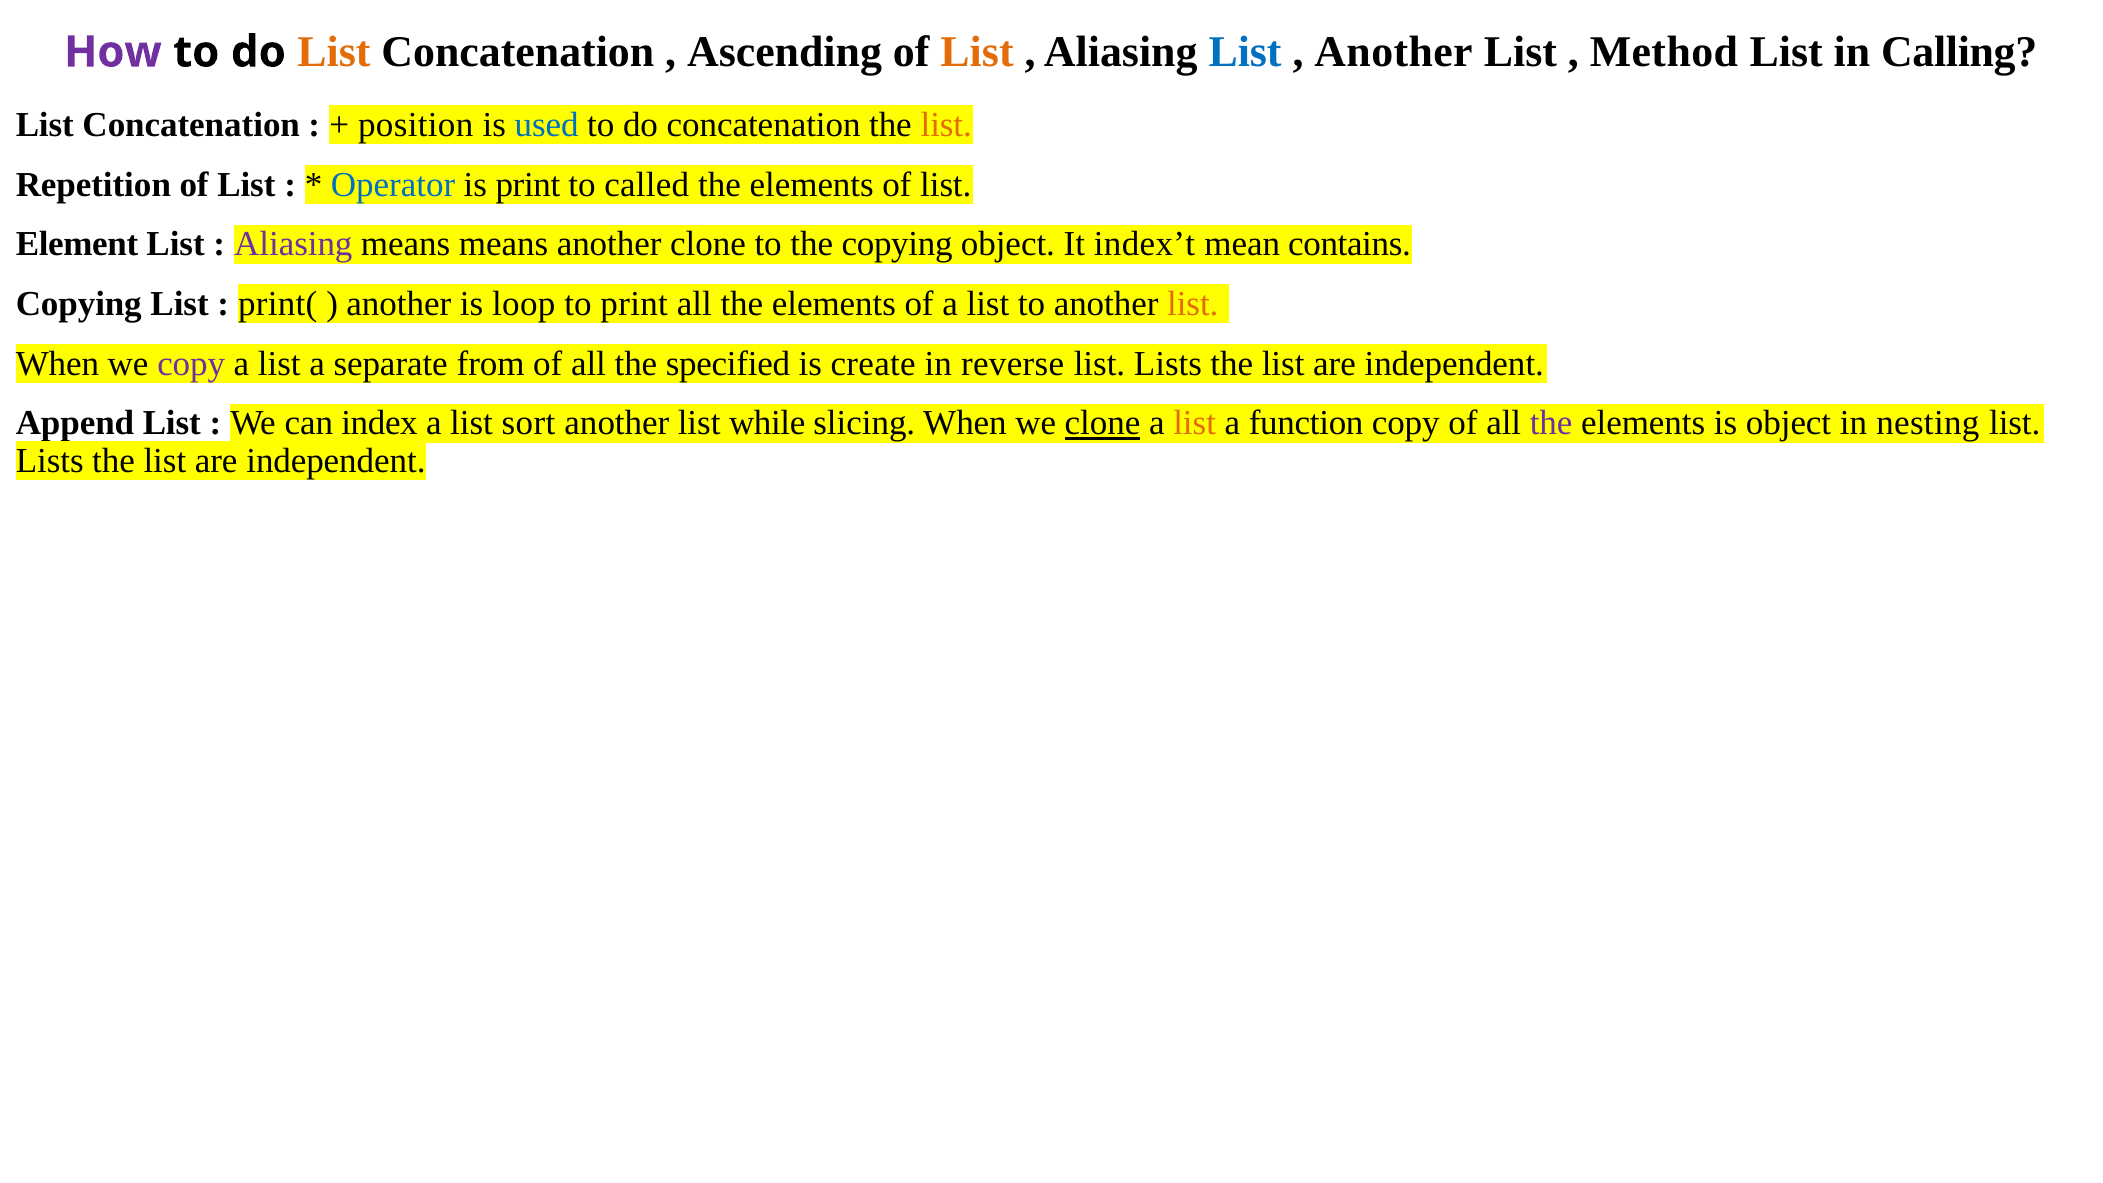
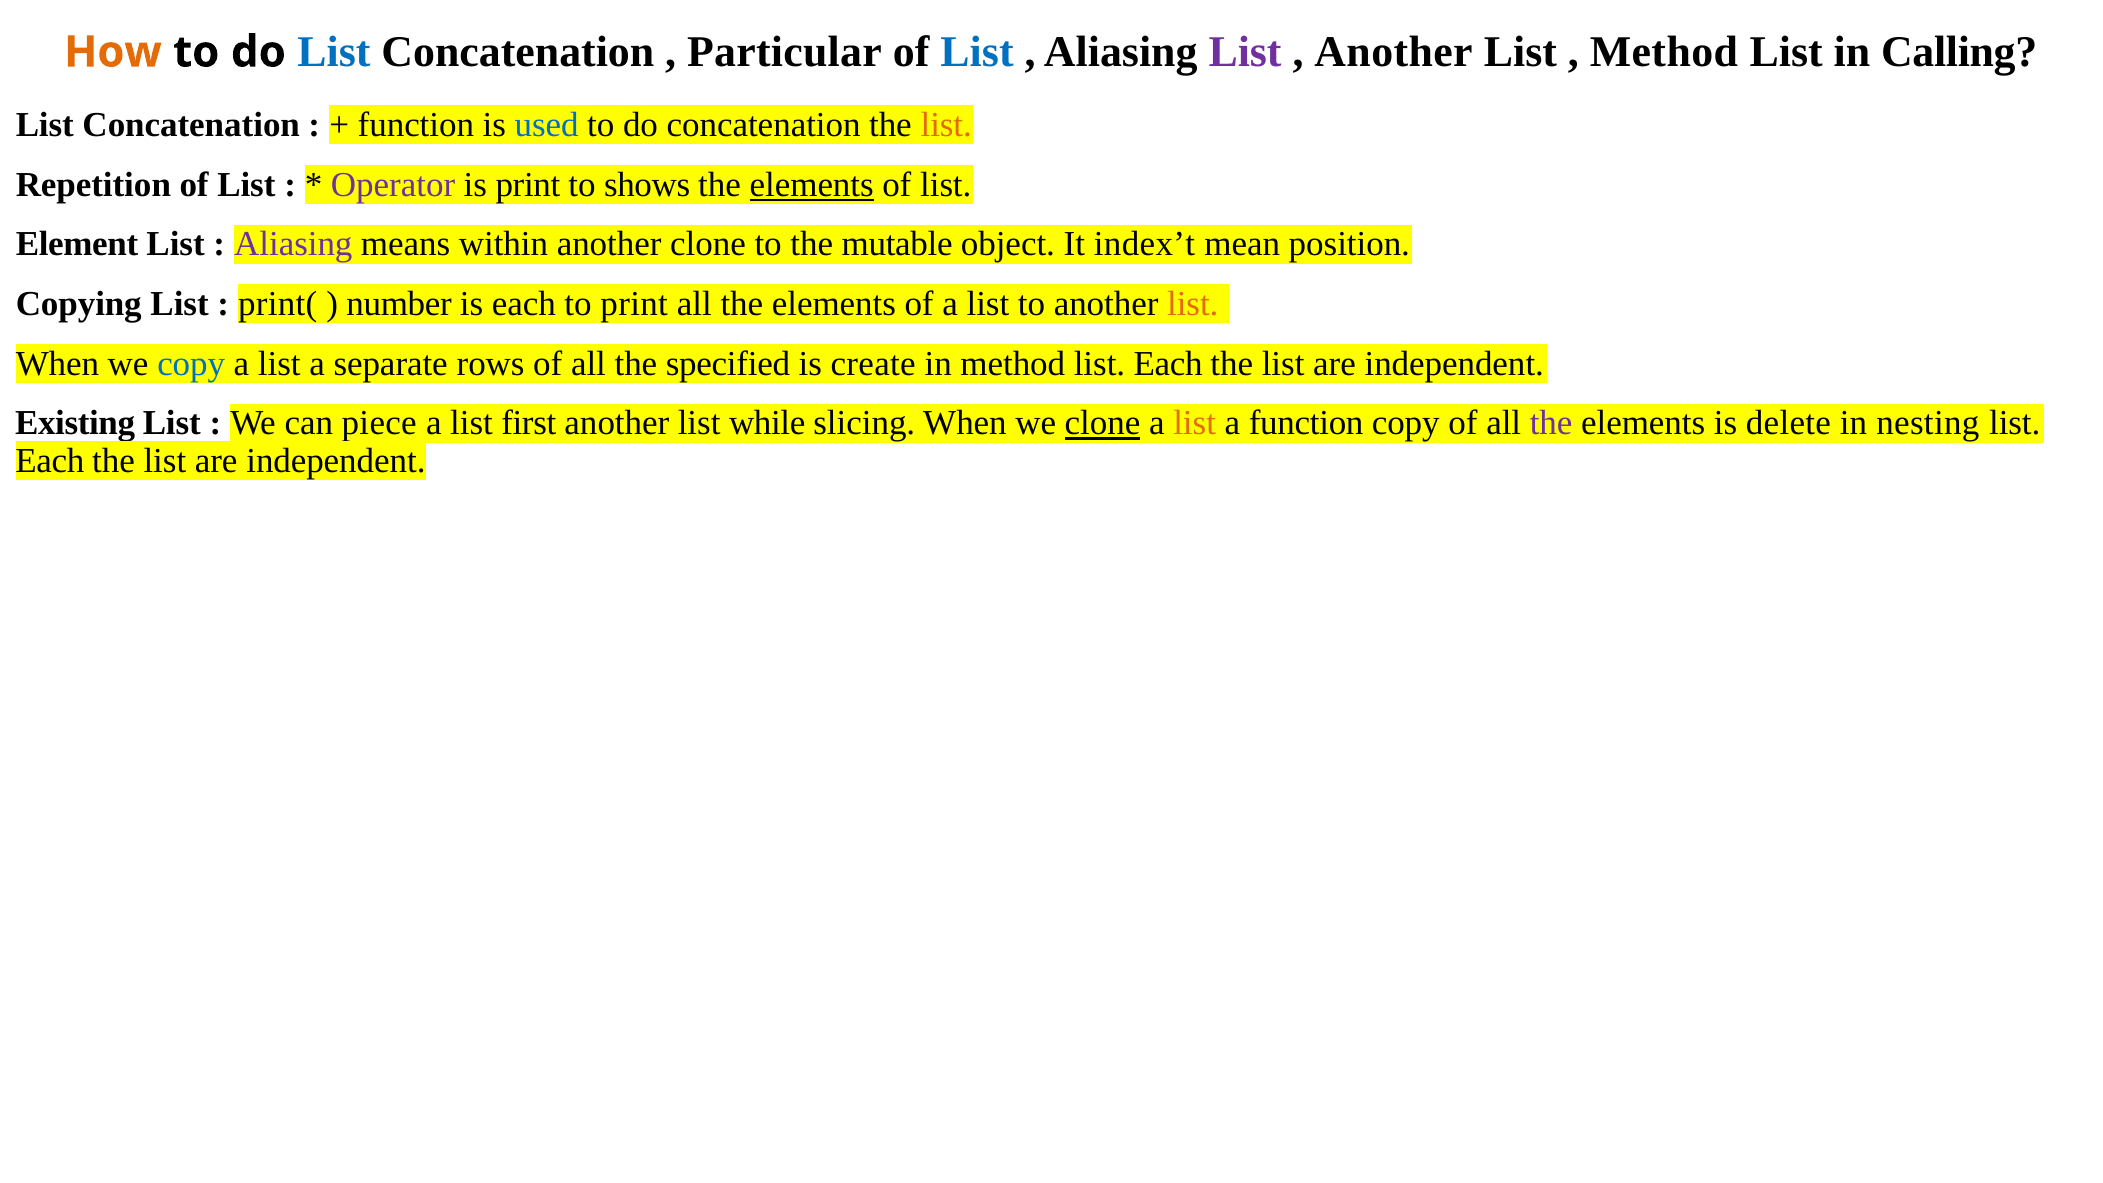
How colour: purple -> orange
List at (334, 52) colour: orange -> blue
Ascending: Ascending -> Particular
List at (977, 52) colour: orange -> blue
List at (1245, 52) colour: blue -> purple
position at (416, 125): position -> function
Operator colour: blue -> purple
called: called -> shows
elements at (812, 185) underline: none -> present
means means: means -> within
the copying: copying -> mutable
contains: contains -> position
another at (399, 304): another -> number
is loop: loop -> each
copy at (191, 364) colour: purple -> blue
from: from -> rows
in reverse: reverse -> method
Lists at (1168, 364): Lists -> Each
Append: Append -> Existing
index: index -> piece
sort: sort -> first
is object: object -> delete
Lists at (50, 461): Lists -> Each
